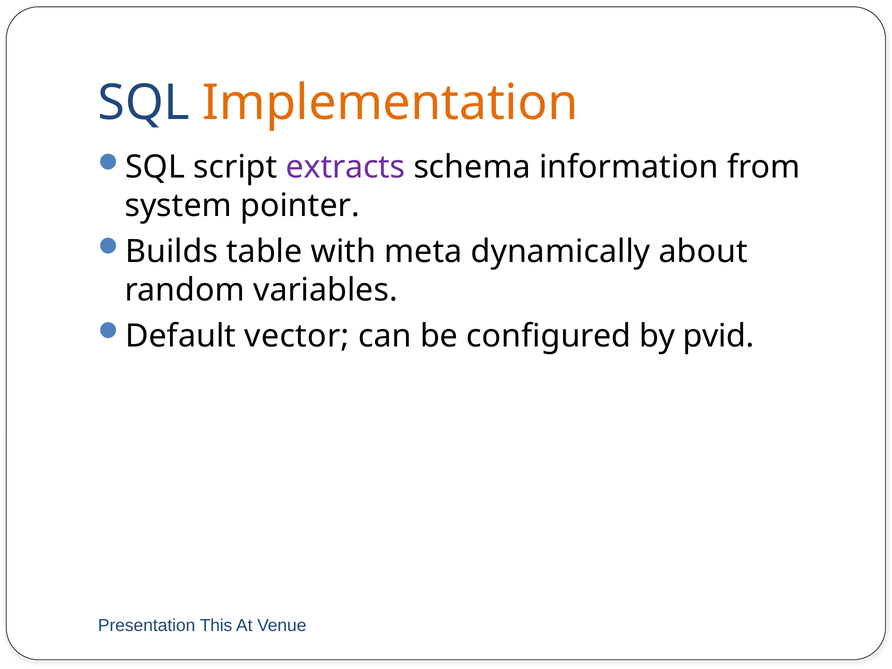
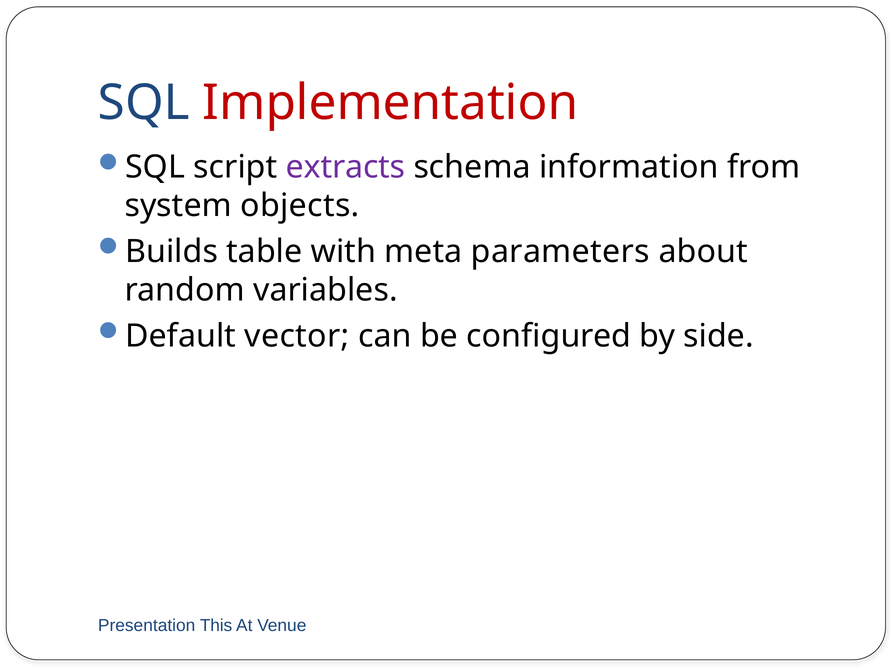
Implementation colour: orange -> red
pointer: pointer -> objects
dynamically: dynamically -> parameters
pvid: pvid -> side
